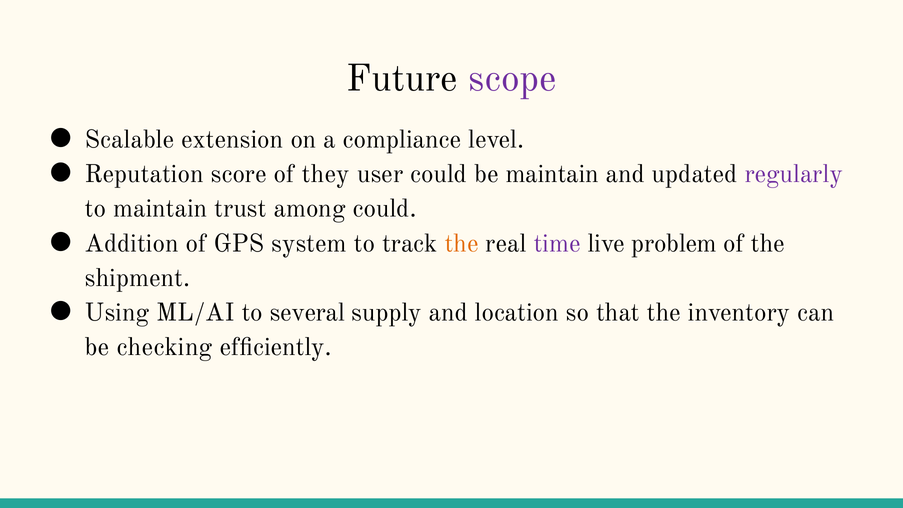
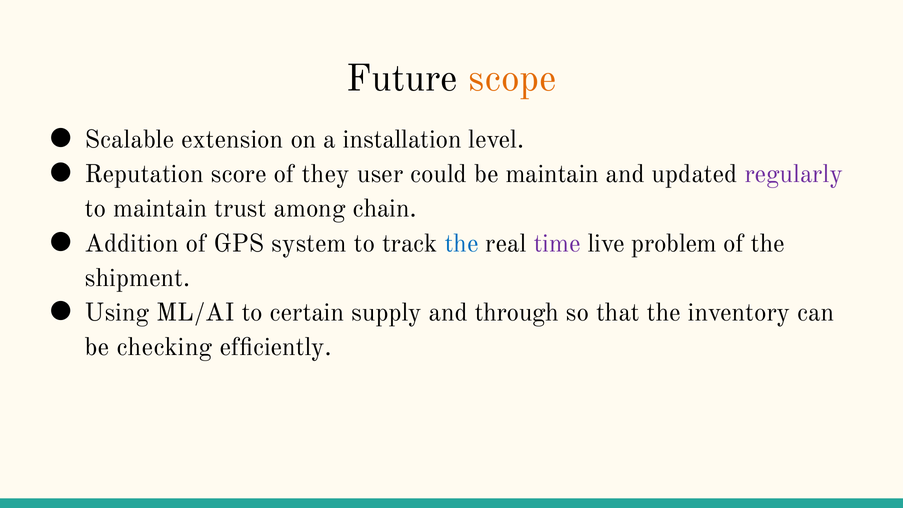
scope colour: purple -> orange
compliance: compliance -> installation
among could: could -> chain
the at (462, 243) colour: orange -> blue
several: several -> certain
location: location -> through
